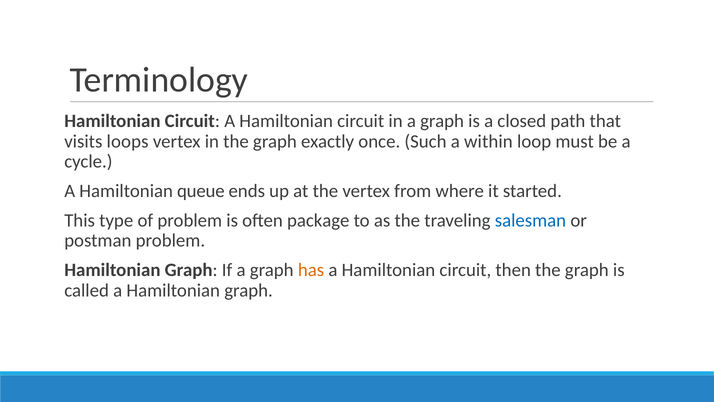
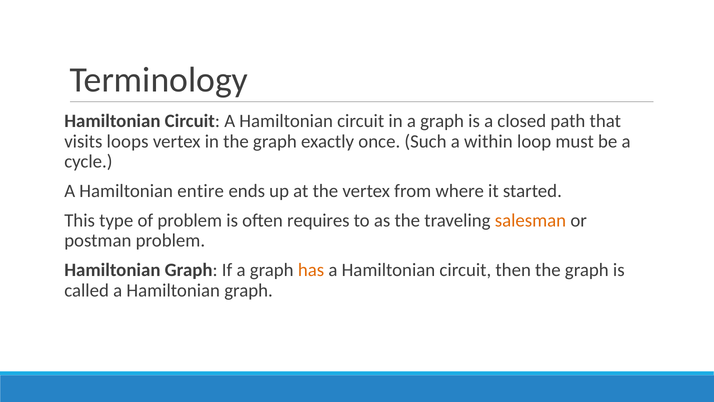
queue: queue -> entire
package: package -> requires
salesman colour: blue -> orange
